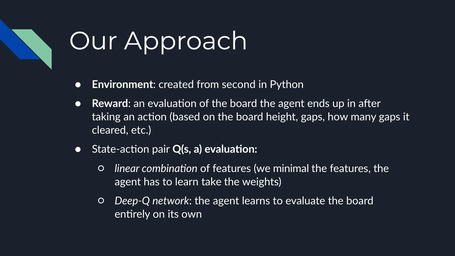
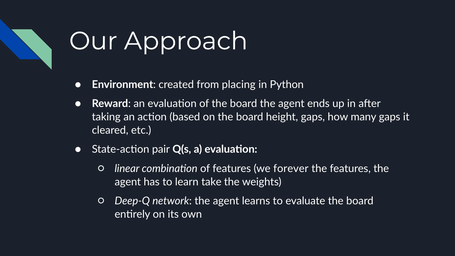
second: second -> placing
minimal: minimal -> forever
